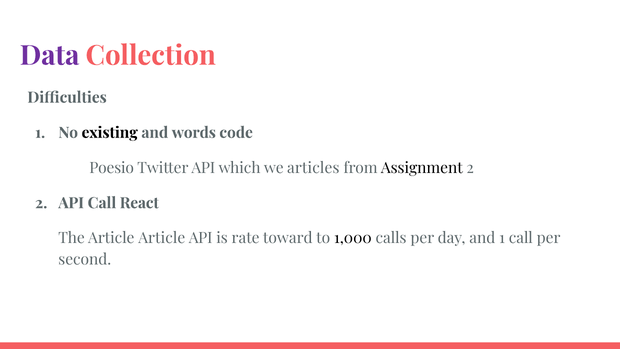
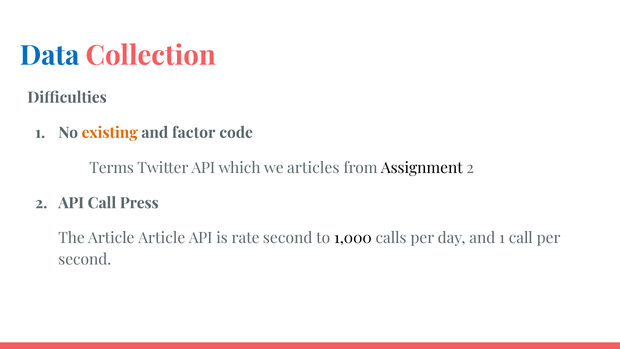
Data colour: purple -> blue
existing colour: black -> orange
words: words -> factor
Poesio: Poesio -> Terms
React: React -> Press
rate toward: toward -> second
